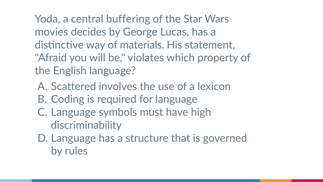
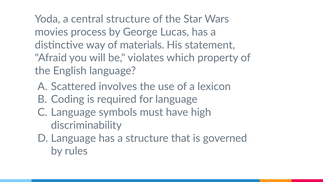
central buffering: buffering -> structure
decides: decides -> process
